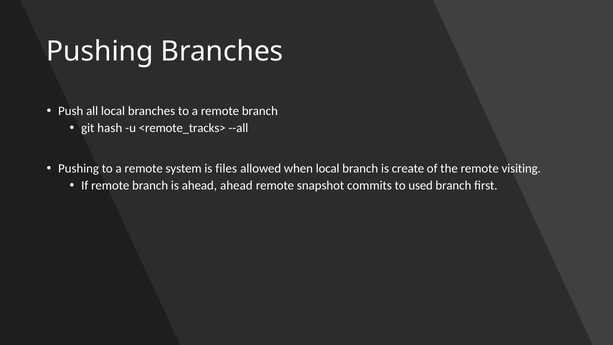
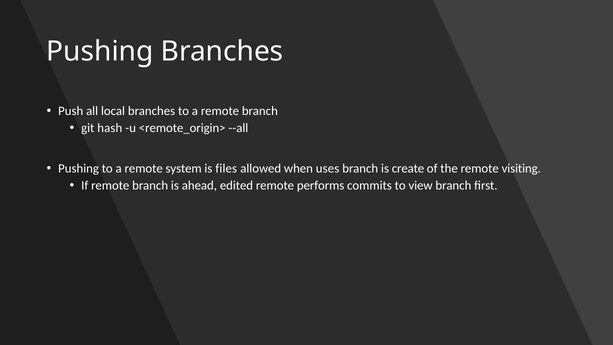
<remote_tracks>: <remote_tracks> -> <remote_origin>
when local: local -> uses
ahead ahead: ahead -> edited
snapshot: snapshot -> performs
used: used -> view
